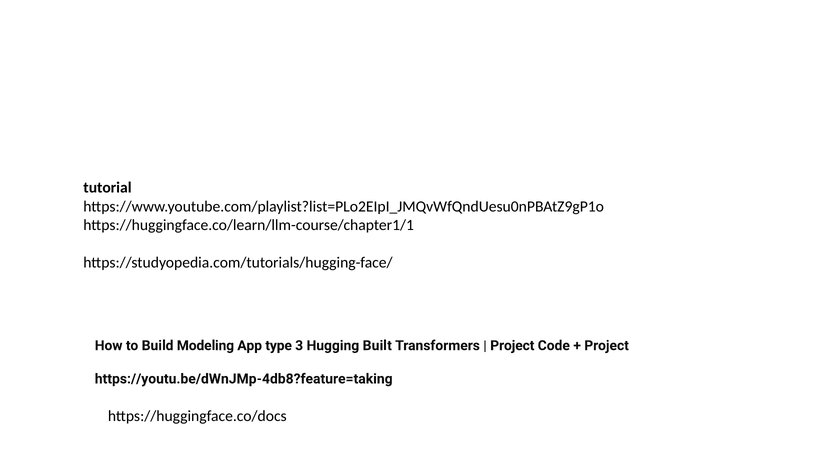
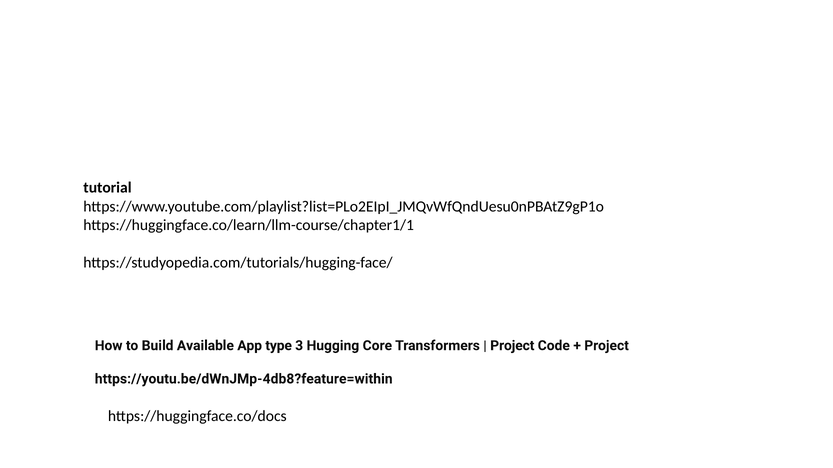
Modeling: Modeling -> Available
Built: Built -> Core
https://youtu.be/dWnJMp-4db8?feature=taking: https://youtu.be/dWnJMp-4db8?feature=taking -> https://youtu.be/dWnJMp-4db8?feature=within
